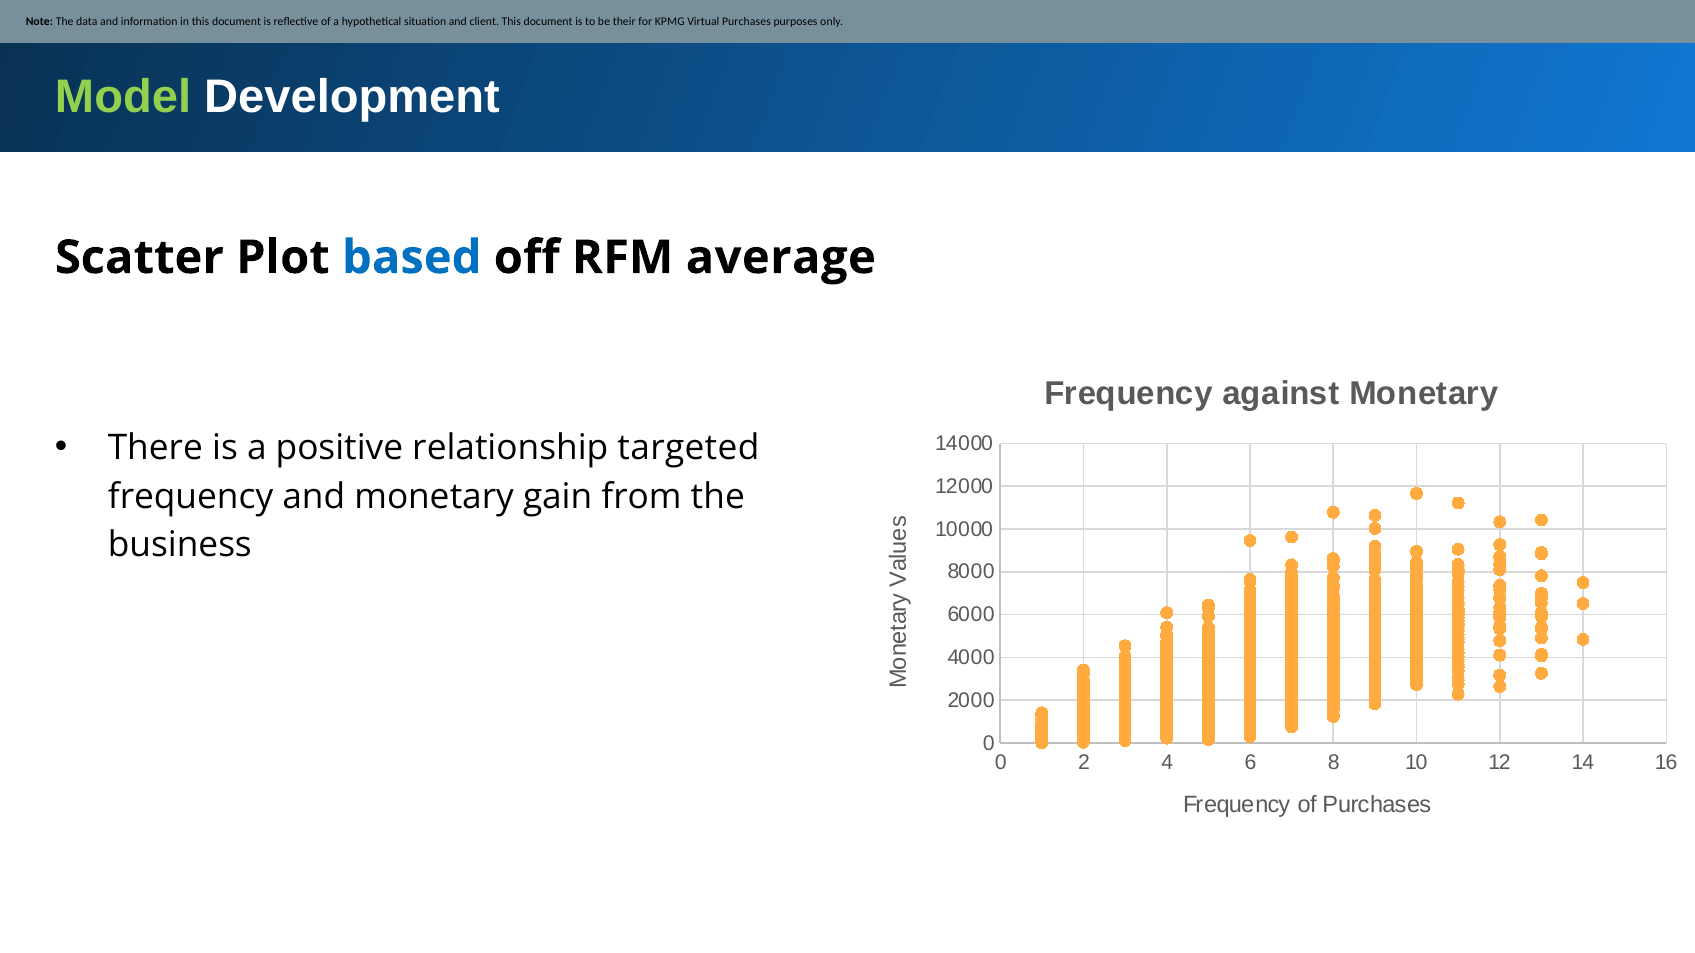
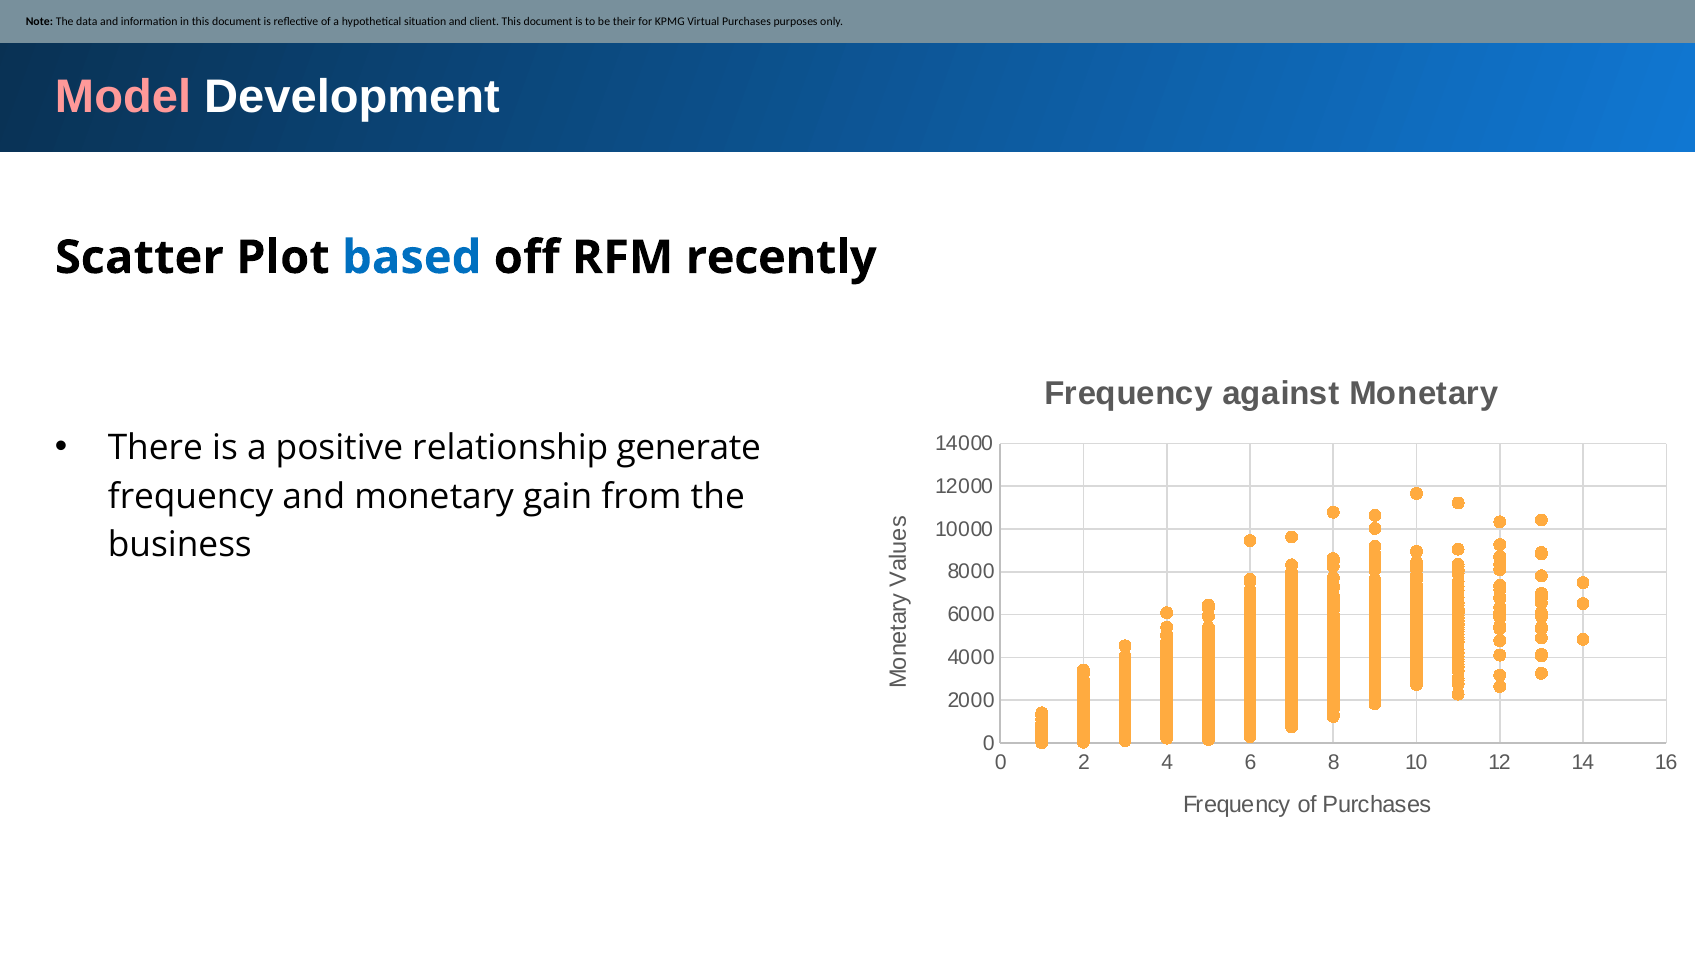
Model colour: light green -> pink
average: average -> recently
targeted: targeted -> generate
